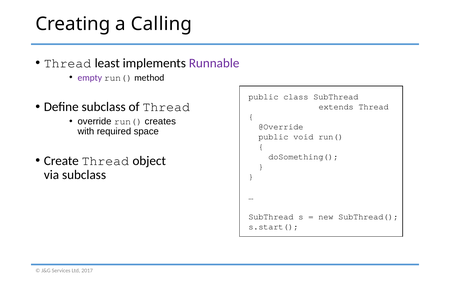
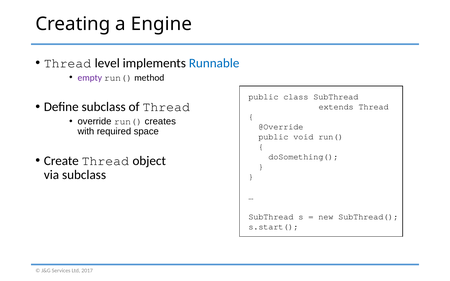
Calling: Calling -> Engine
least: least -> level
Runnable colour: purple -> blue
